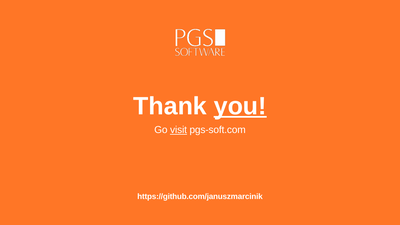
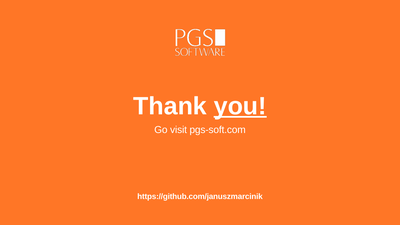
visit underline: present -> none
